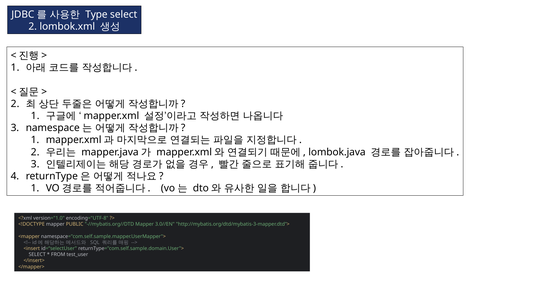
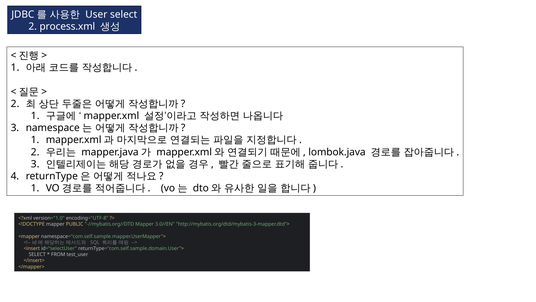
Type: Type -> User
lombok.xml: lombok.xml -> process.xml
